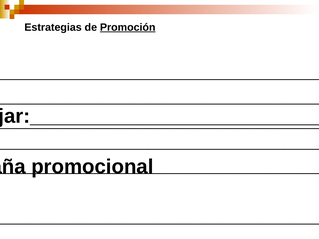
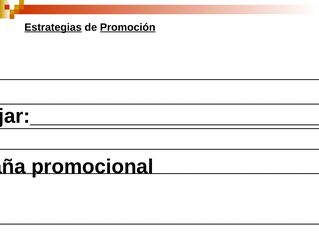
Estrategias at (53, 27) underline: none -> present
